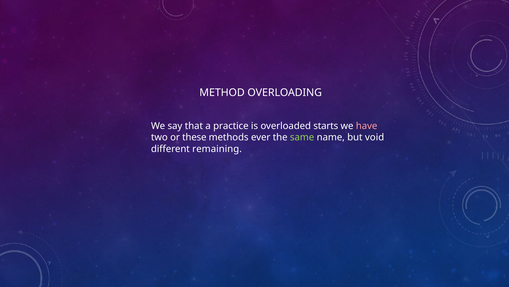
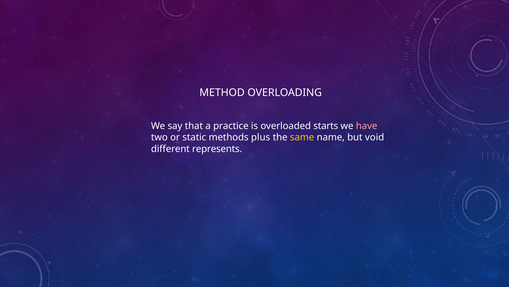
these: these -> static
ever: ever -> plus
same colour: light green -> yellow
remaining: remaining -> represents
